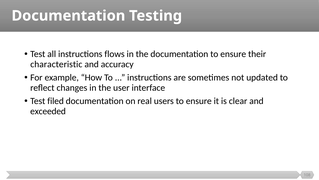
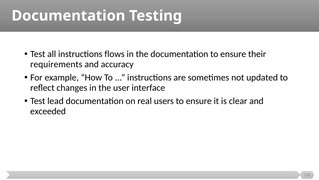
characteristic: characteristic -> requirements
filed: filed -> lead
